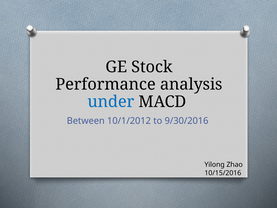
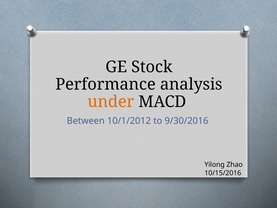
under colour: blue -> orange
